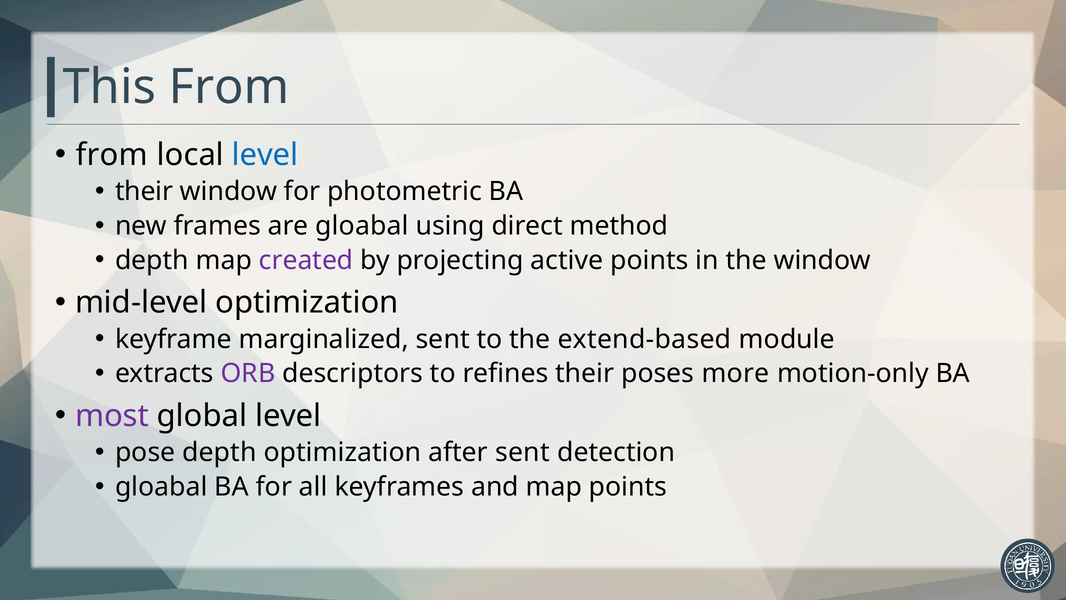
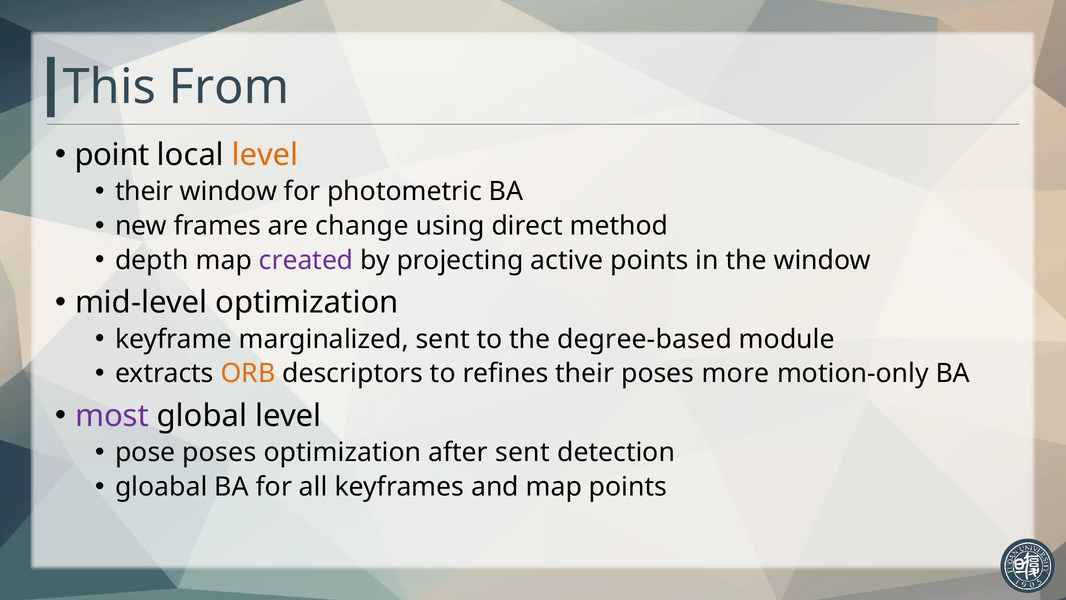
from at (112, 155): from -> point
level at (265, 155) colour: blue -> orange
are gloabal: gloabal -> change
extend-based: extend-based -> degree-based
ORB colour: purple -> orange
pose depth: depth -> poses
